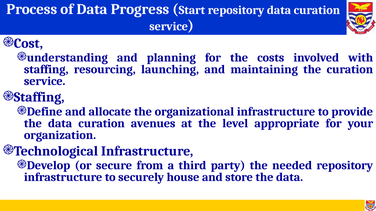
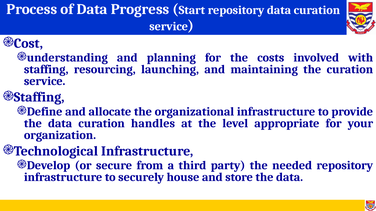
avenues: avenues -> handles
